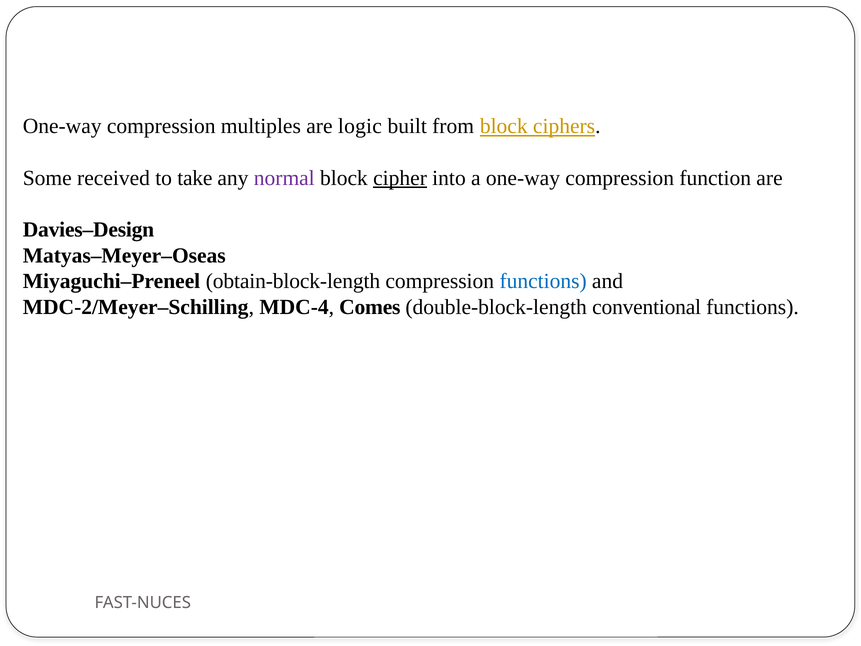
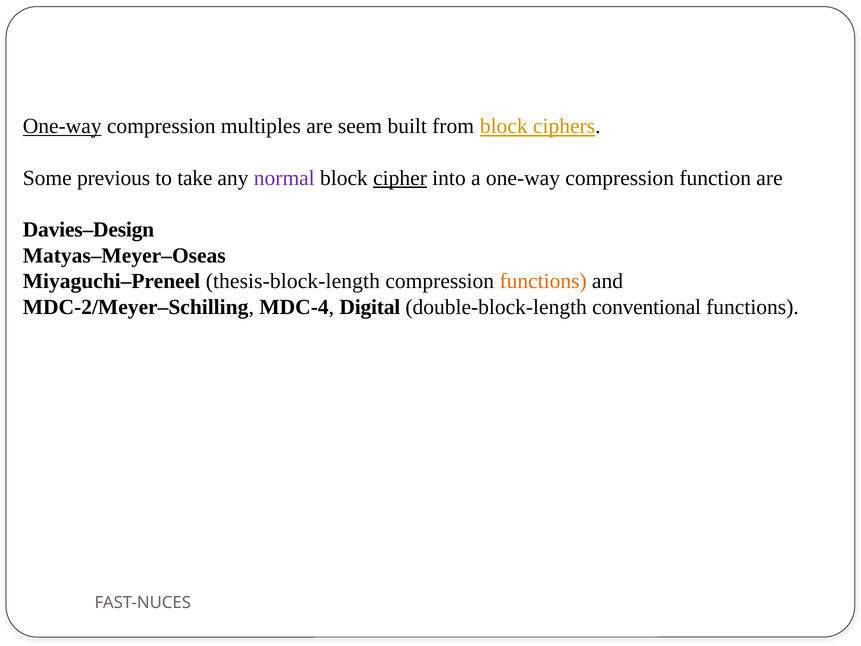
One-way at (62, 126) underline: none -> present
logic: logic -> seem
received: received -> previous
obtain-block-length: obtain-block-length -> thesis-block-length
functions at (543, 281) colour: blue -> orange
Comes: Comes -> Digital
